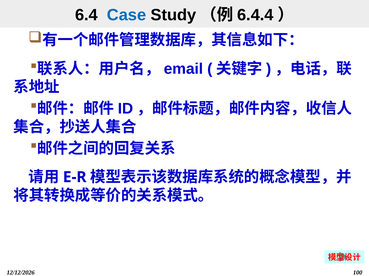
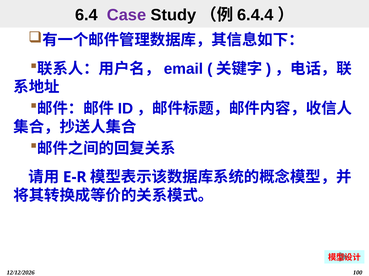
Case colour: blue -> purple
